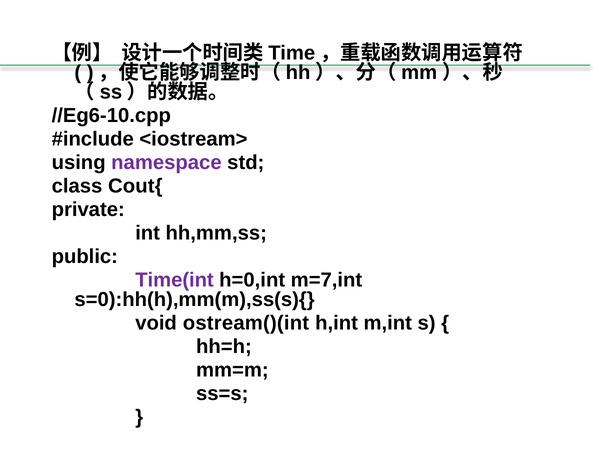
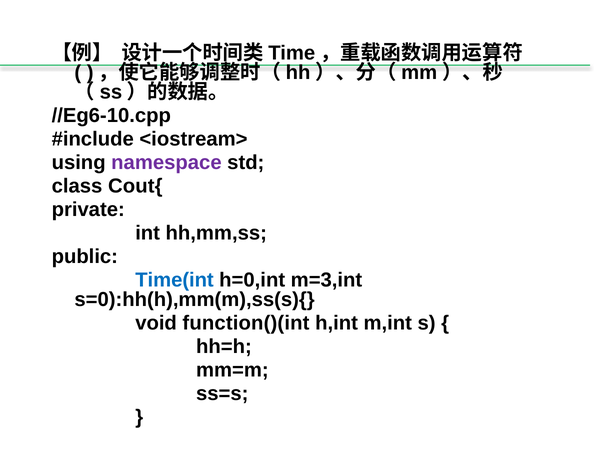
Time(int colour: purple -> blue
m=7,int: m=7,int -> m=3,int
ostream()(int: ostream()(int -> function()(int
